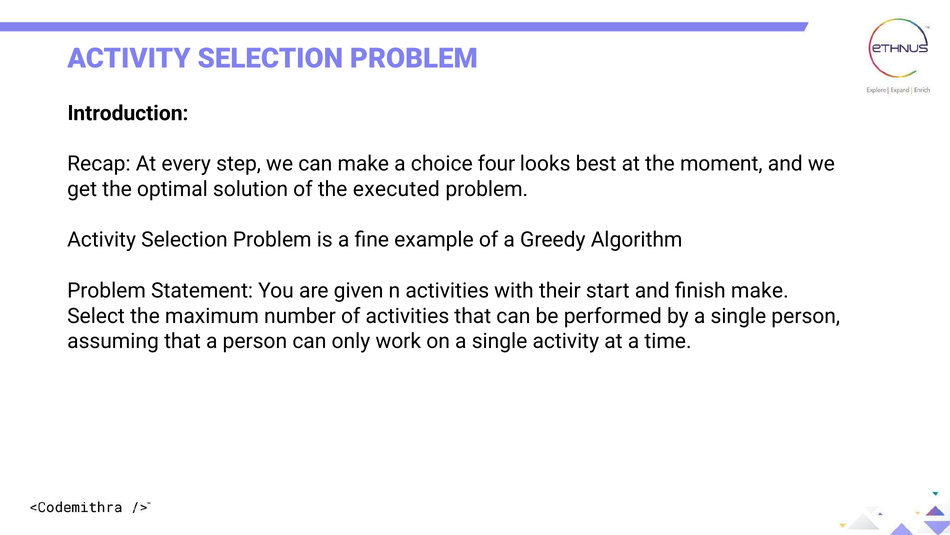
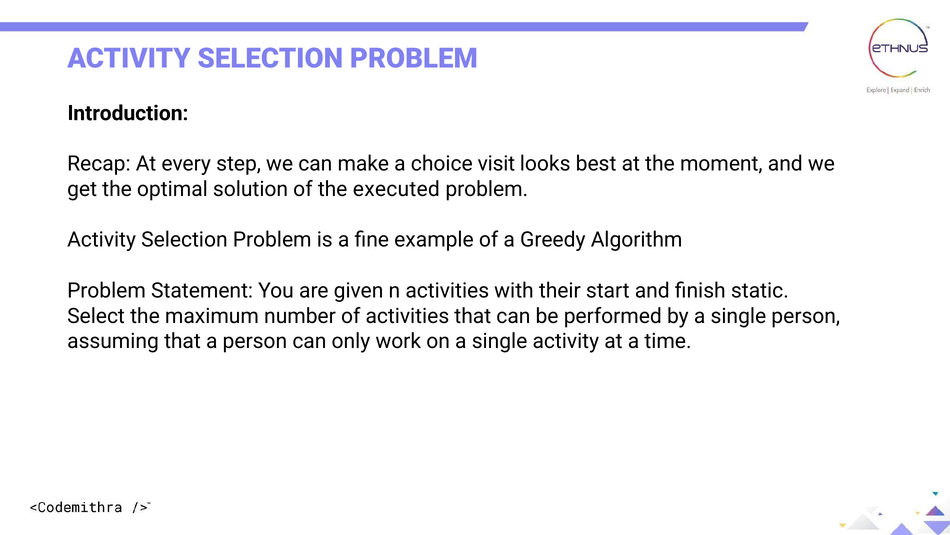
four: four -> visit
finish make: make -> static
